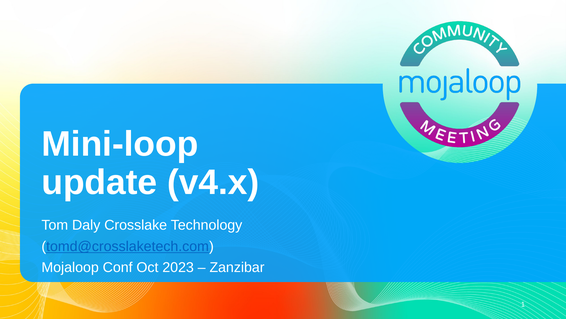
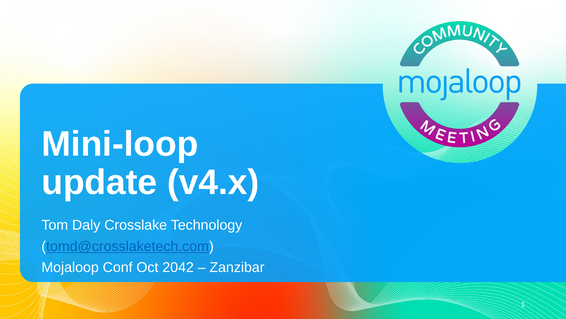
2023: 2023 -> 2042
